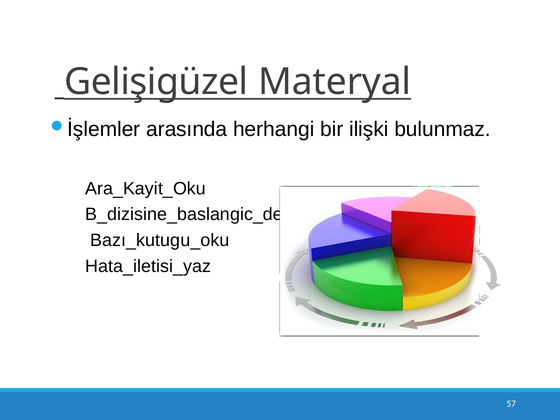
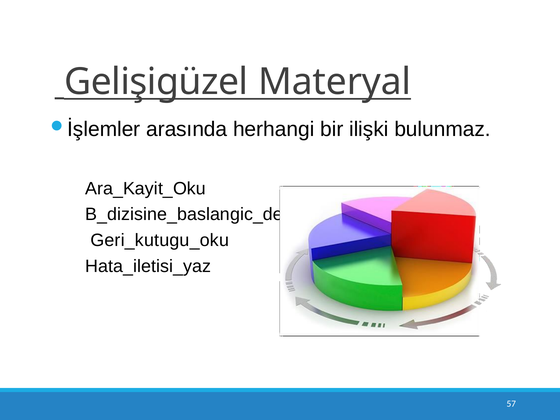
Bazı_kutugu_oku: Bazı_kutugu_oku -> Geri_kutugu_oku
